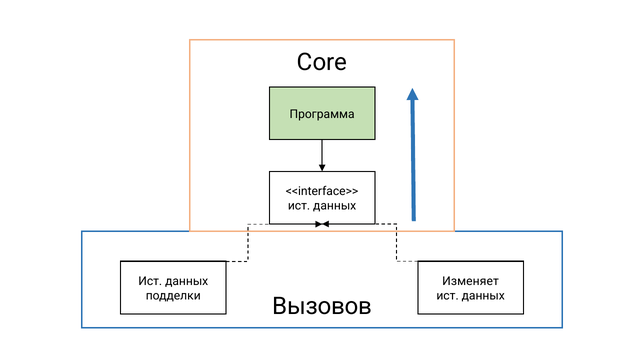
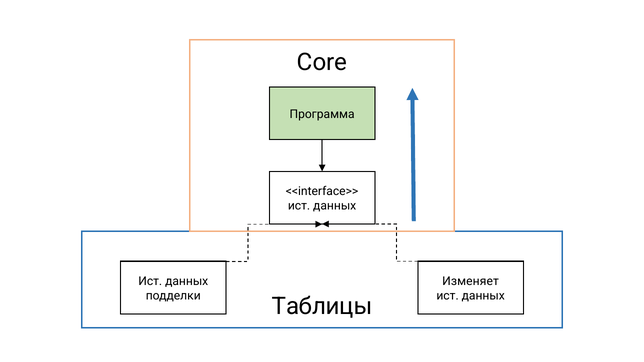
Вызовов: Вызовов -> Таблицы
